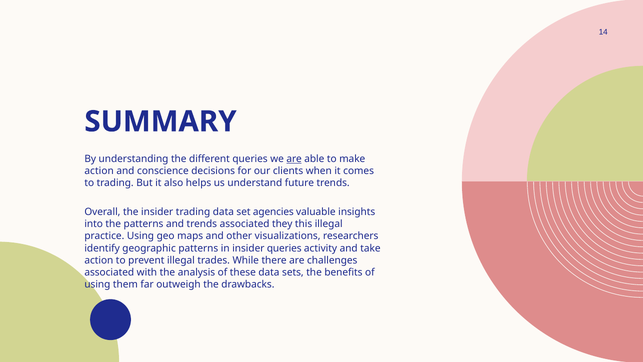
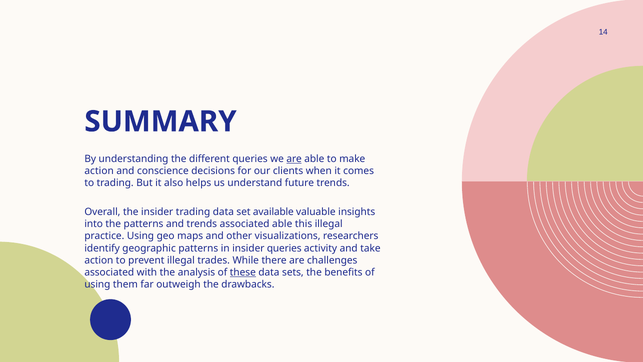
agencies: agencies -> available
associated they: they -> able
these underline: none -> present
